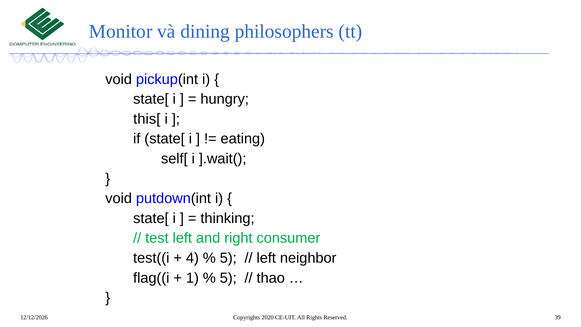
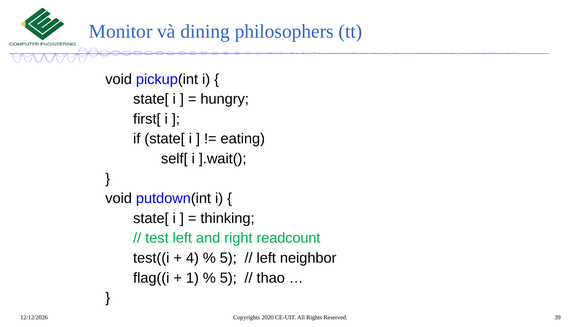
this[: this[ -> first[
consumer: consumer -> readcount
